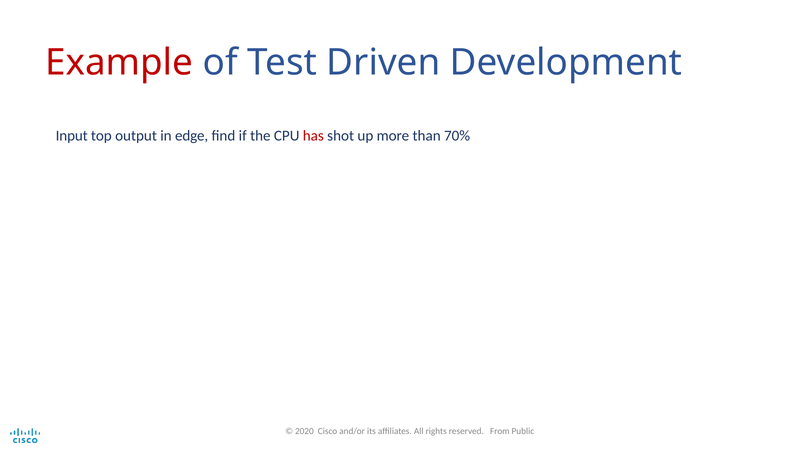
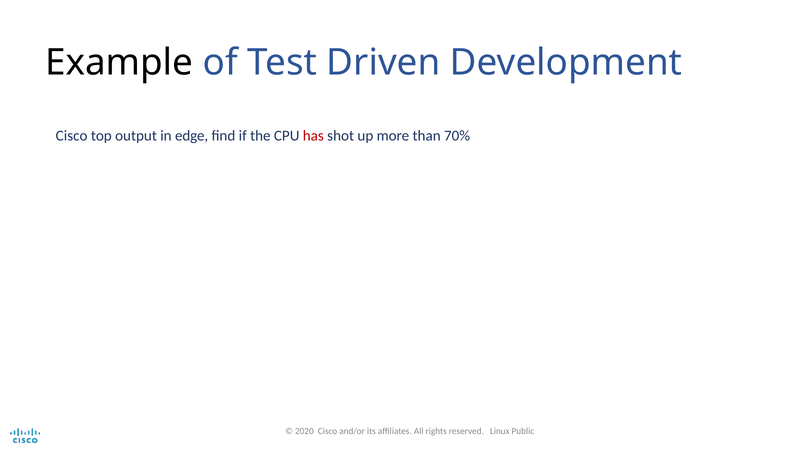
Example colour: red -> black
Input at (72, 136): Input -> Cisco
From: From -> Linux
